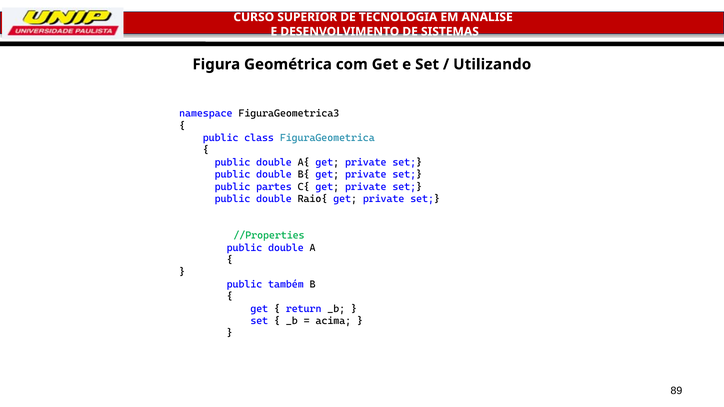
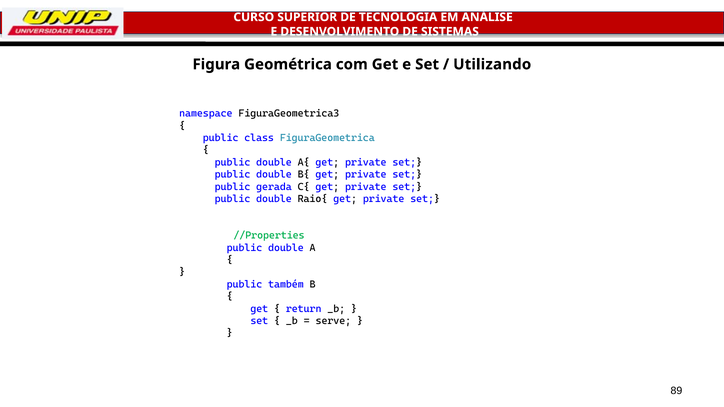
partes: partes -> gerada
acima: acima -> serve
